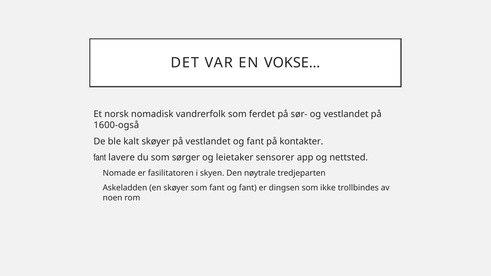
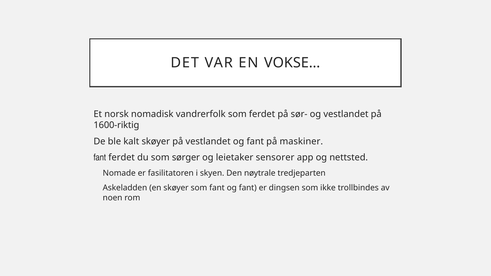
1600-også: 1600-også -> 1600-riktig
kontakter: kontakter -> maskiner
fant lavere: lavere -> ferdet
